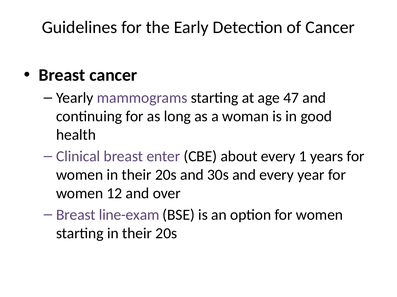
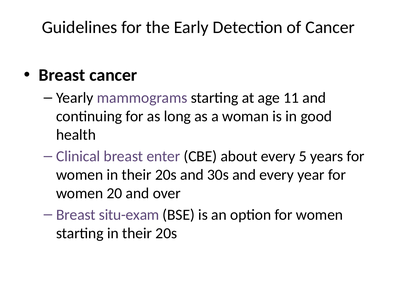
47: 47 -> 11
1: 1 -> 5
12: 12 -> 20
line-exam: line-exam -> situ-exam
